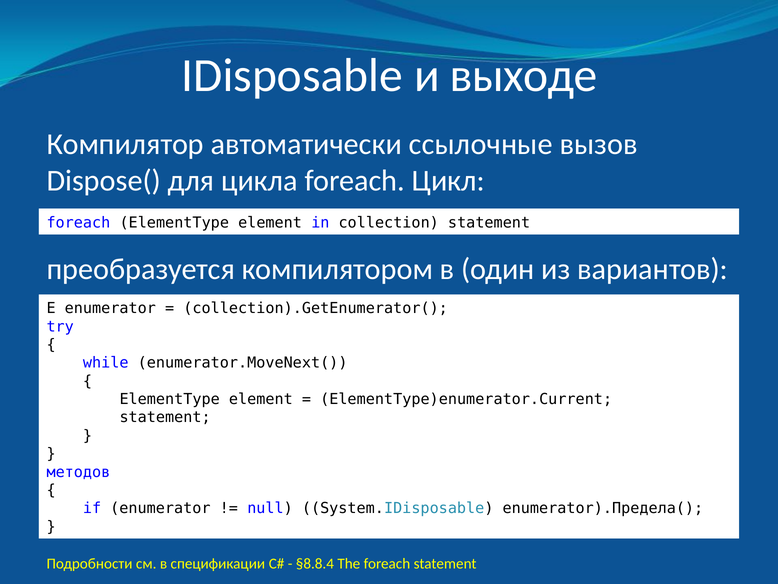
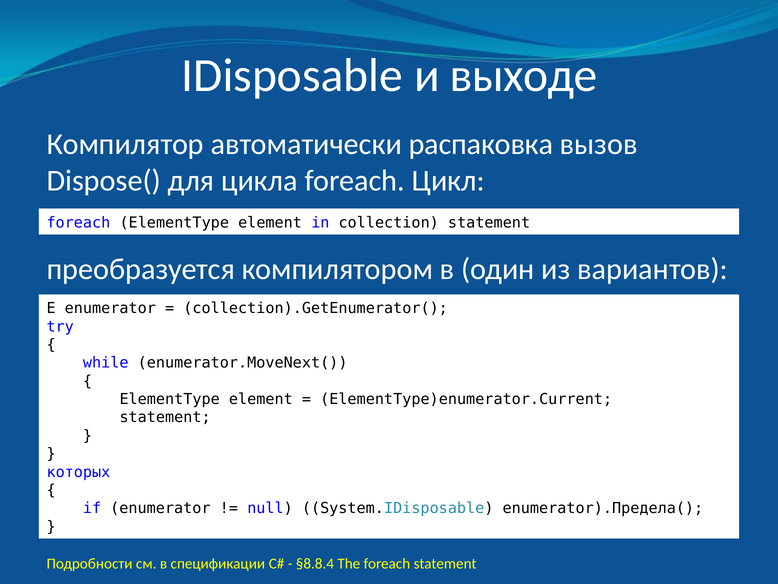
ссылочные: ссылочные -> распаковка
методов: методов -> которых
